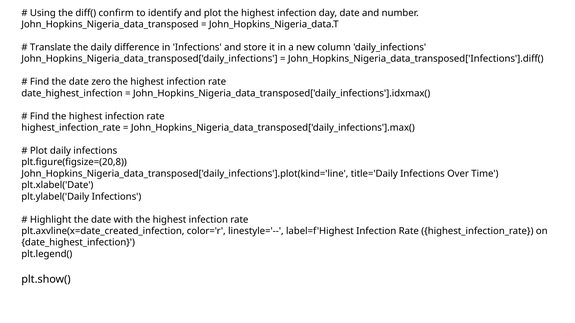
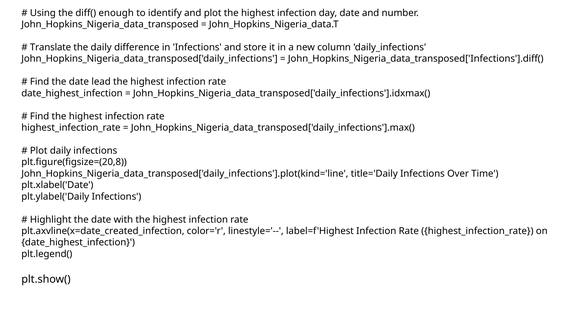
confirm: confirm -> enough
zero: zero -> lead
